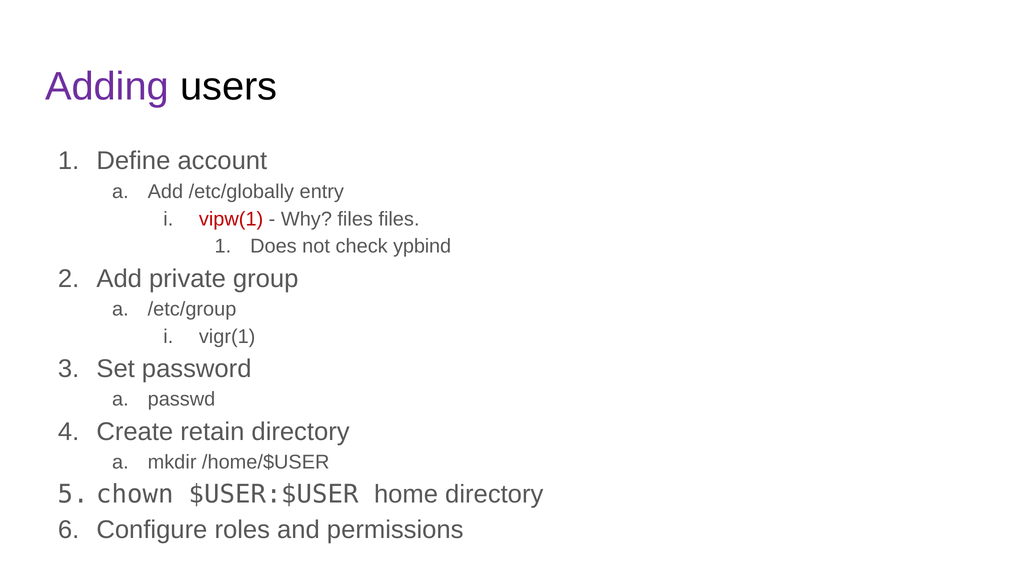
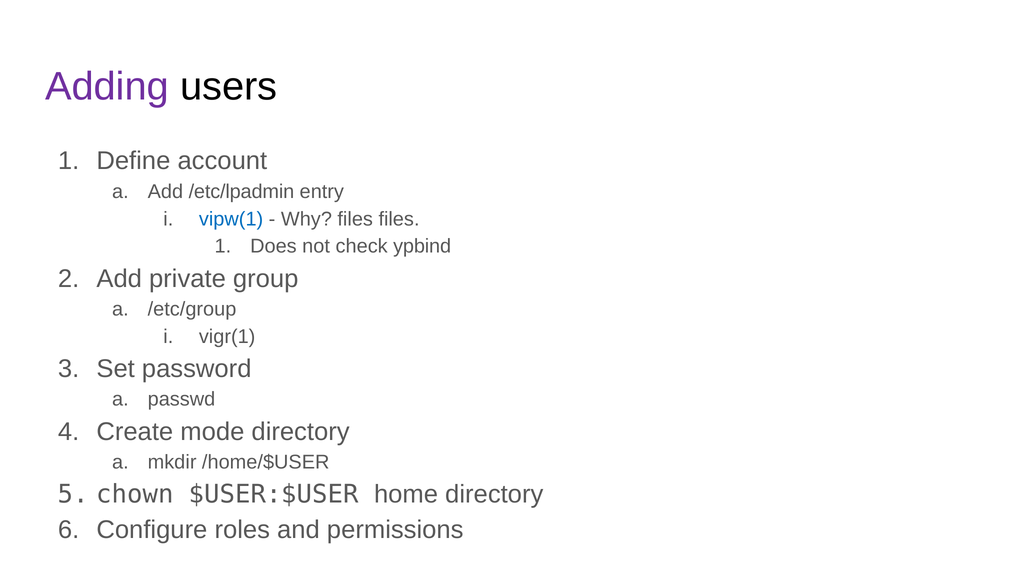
/etc/globally: /etc/globally -> /etc/lpadmin
vipw(1 colour: red -> blue
retain: retain -> mode
